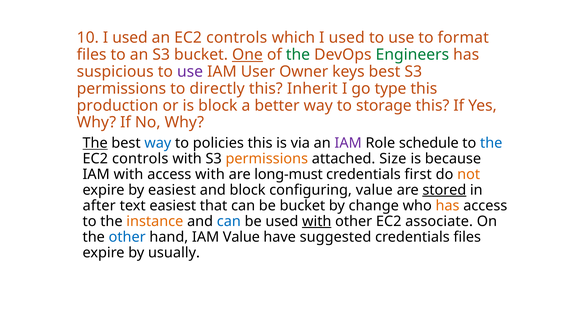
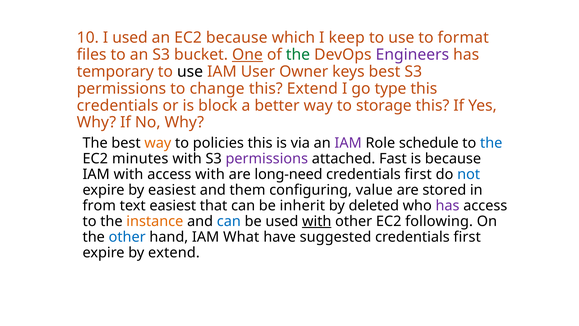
an EC2 controls: controls -> because
which I used: used -> keep
Engineers colour: green -> purple
suspicious: suspicious -> temporary
use at (190, 72) colour: purple -> black
directly: directly -> change
this Inherit: Inherit -> Extend
production at (118, 105): production -> credentials
The at (95, 143) underline: present -> none
way at (158, 143) colour: blue -> orange
controls at (140, 159): controls -> minutes
permissions at (267, 159) colour: orange -> purple
Size: Size -> Fast
long-must: long-must -> long-need
not colour: orange -> blue
and block: block -> them
stored underline: present -> none
after: after -> from
be bucket: bucket -> inherit
change: change -> deleted
has at (448, 205) colour: orange -> purple
associate: associate -> following
IAM Value: Value -> What
files at (467, 237): files -> first
by usually: usually -> extend
